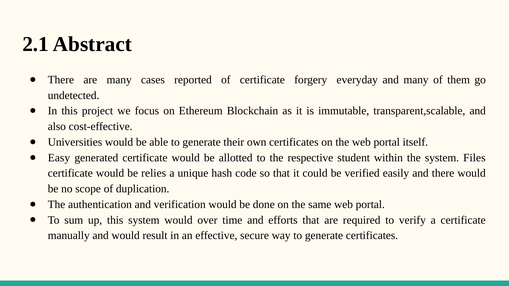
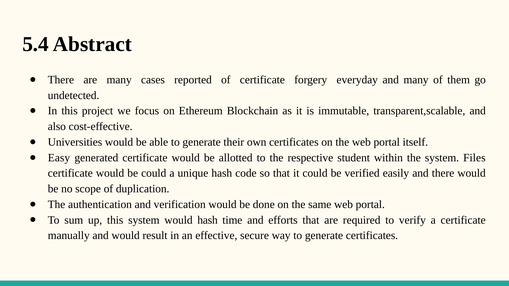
2.1: 2.1 -> 5.4
be relies: relies -> could
would over: over -> hash
